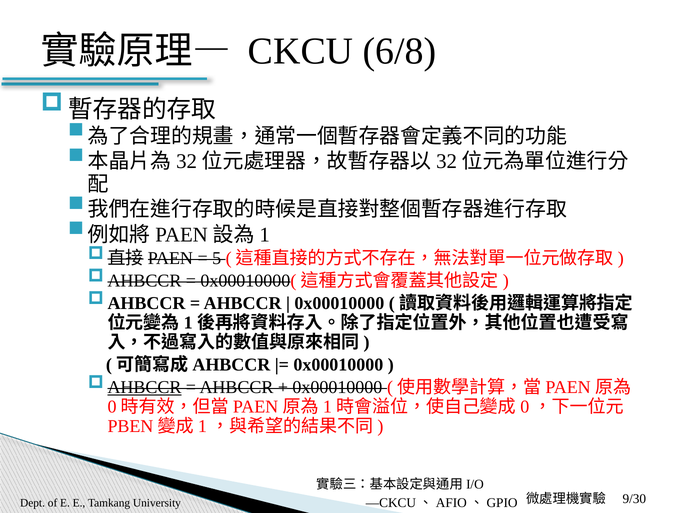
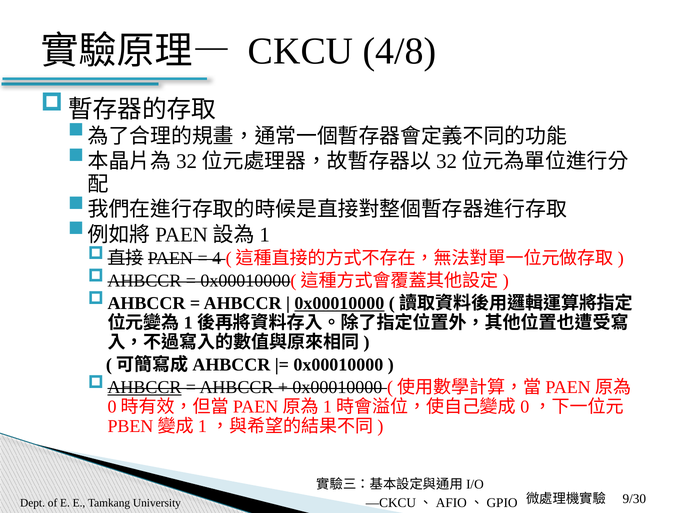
6/8: 6/8 -> 4/8
5: 5 -> 4
0x00010000 at (339, 303) underline: none -> present
